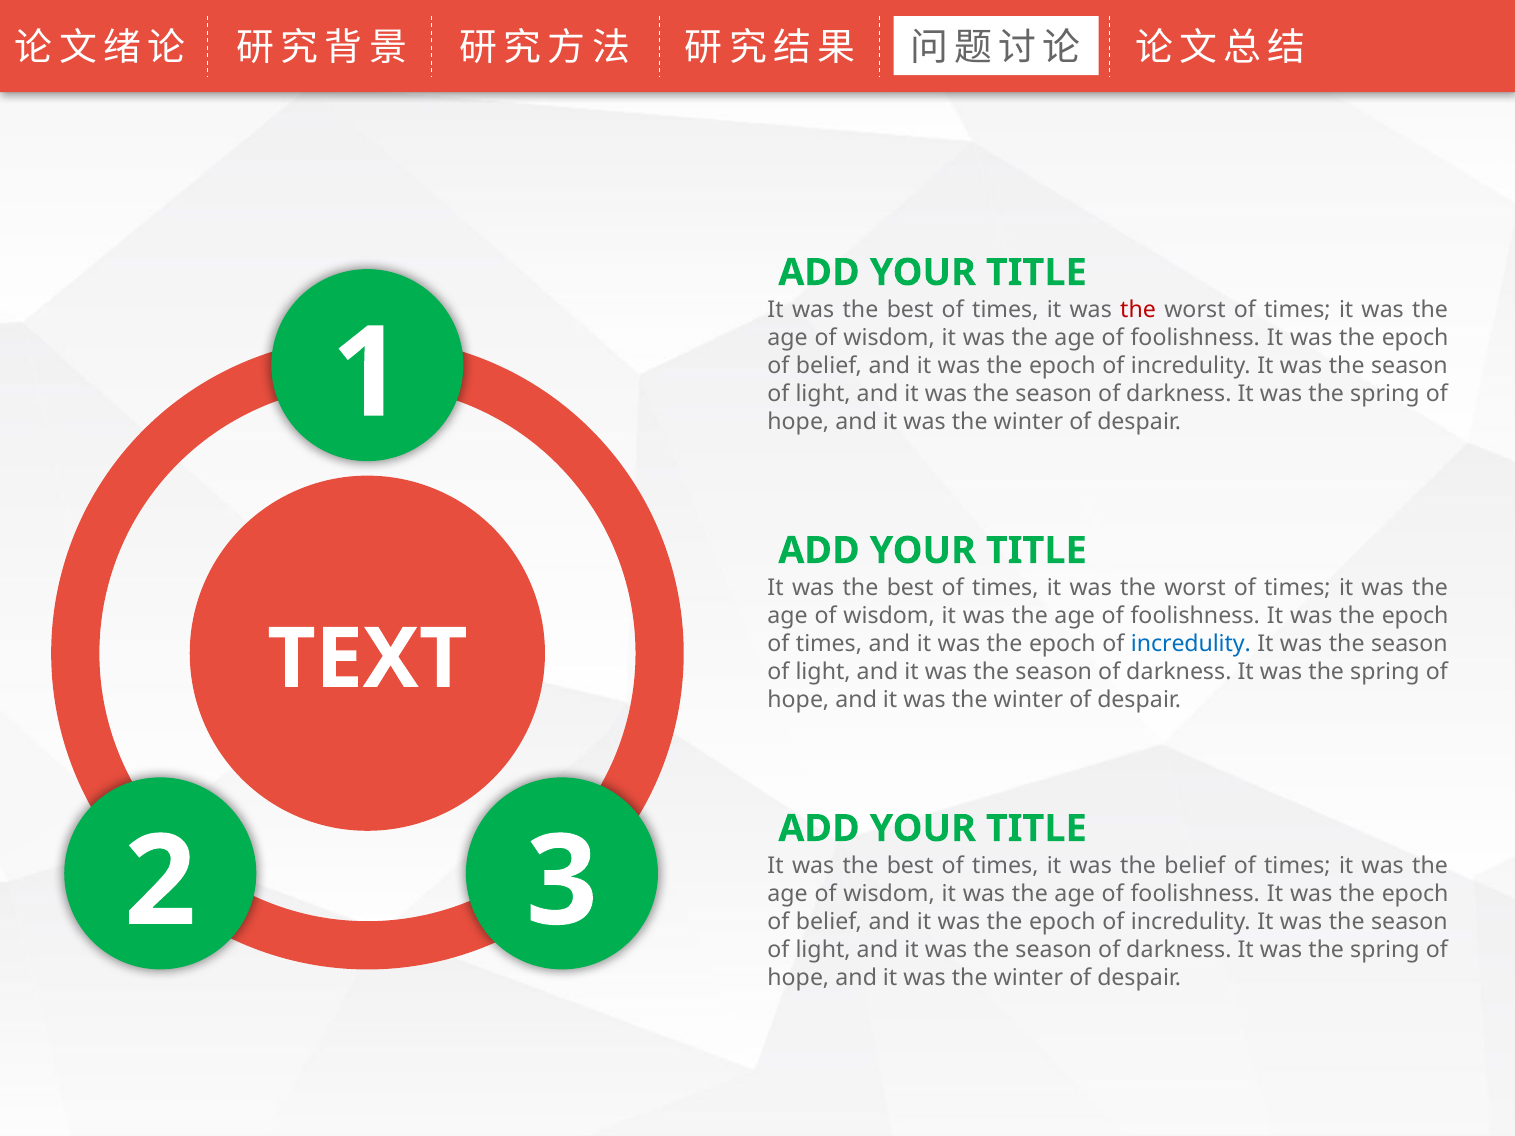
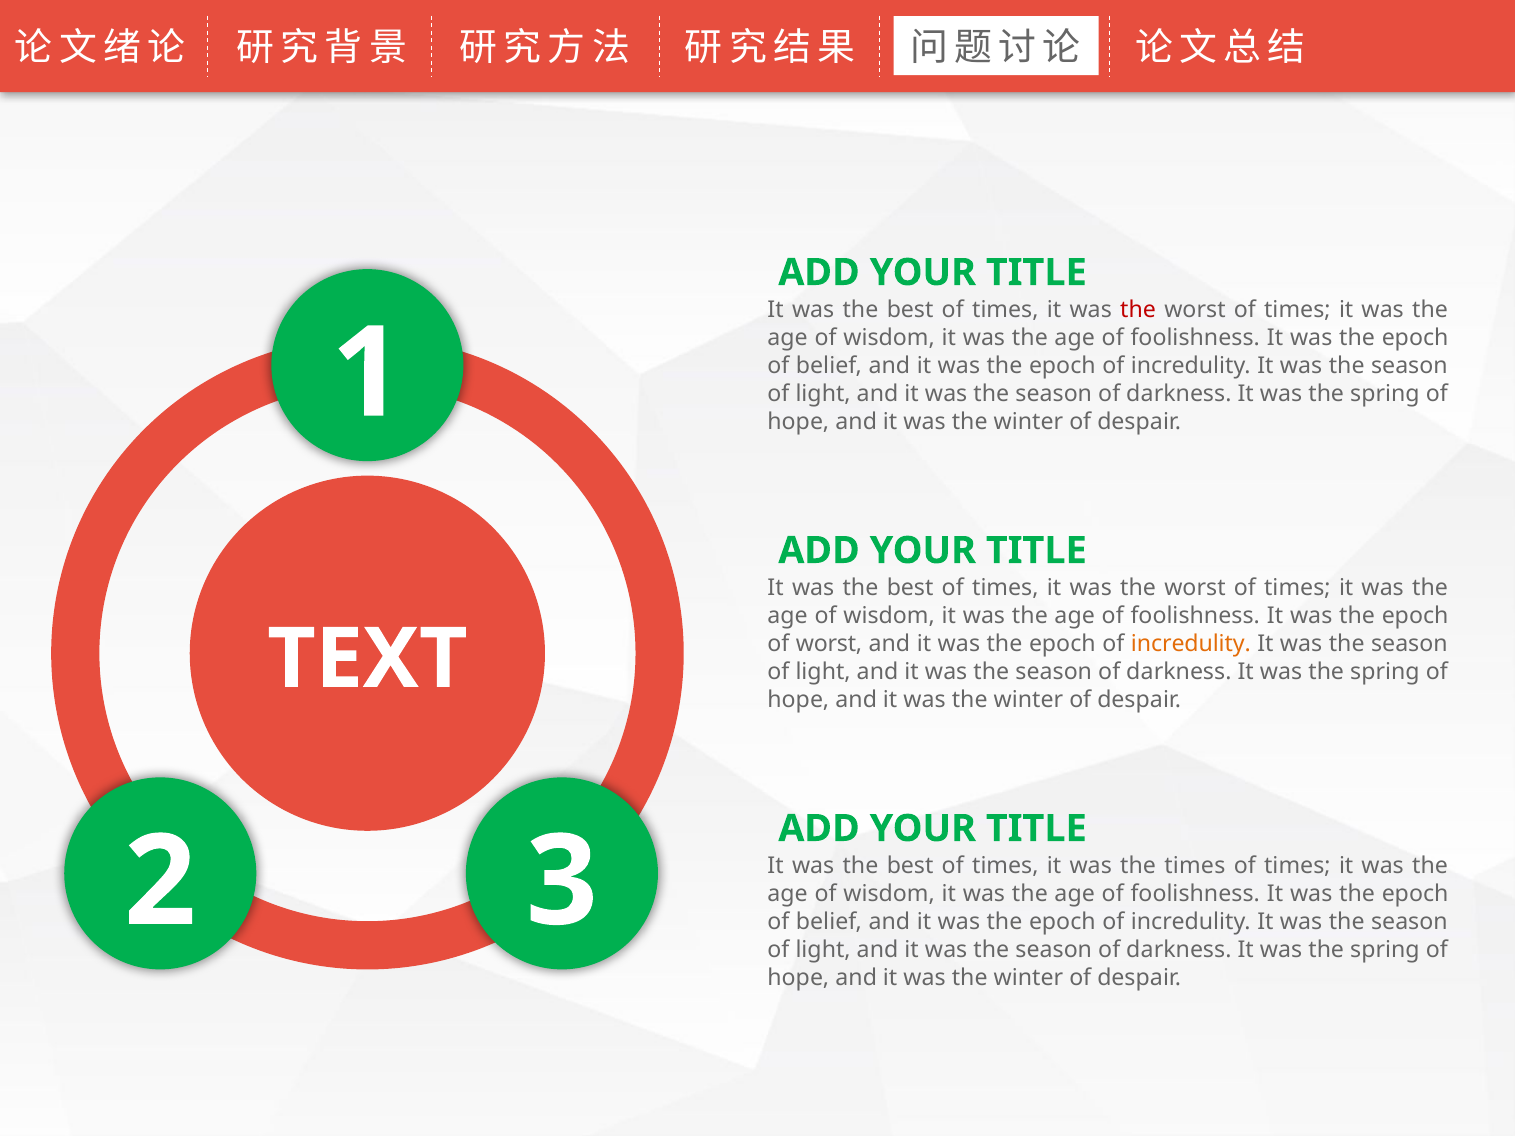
times at (829, 644): times -> worst
incredulity at (1191, 644) colour: blue -> orange
the belief: belief -> times
